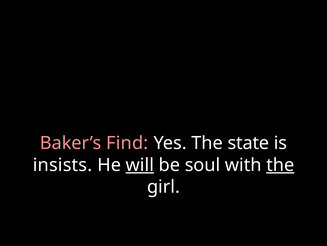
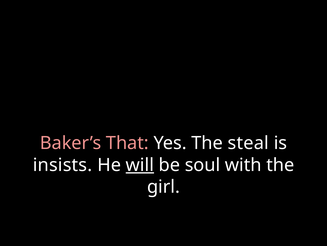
Find: Find -> That
state: state -> steal
the at (280, 164) underline: present -> none
